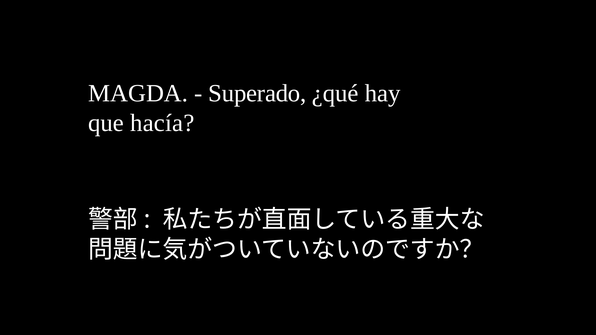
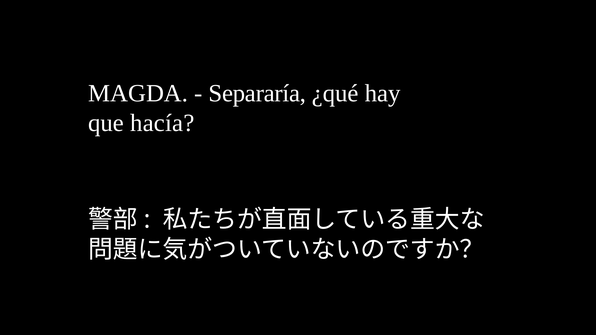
Superado: Superado -> Separaría
